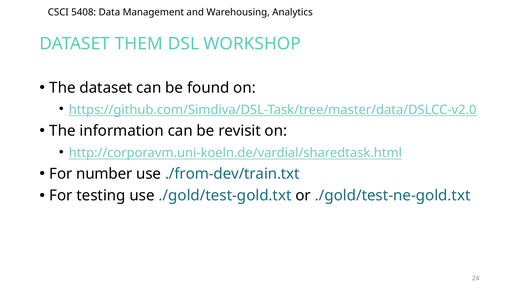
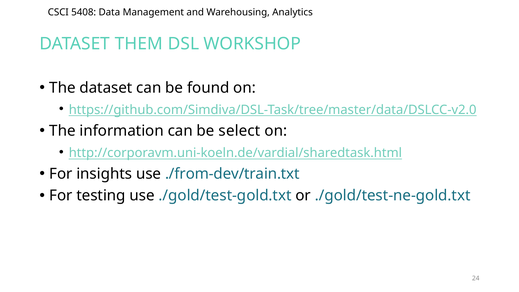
revisit: revisit -> select
number: number -> insights
